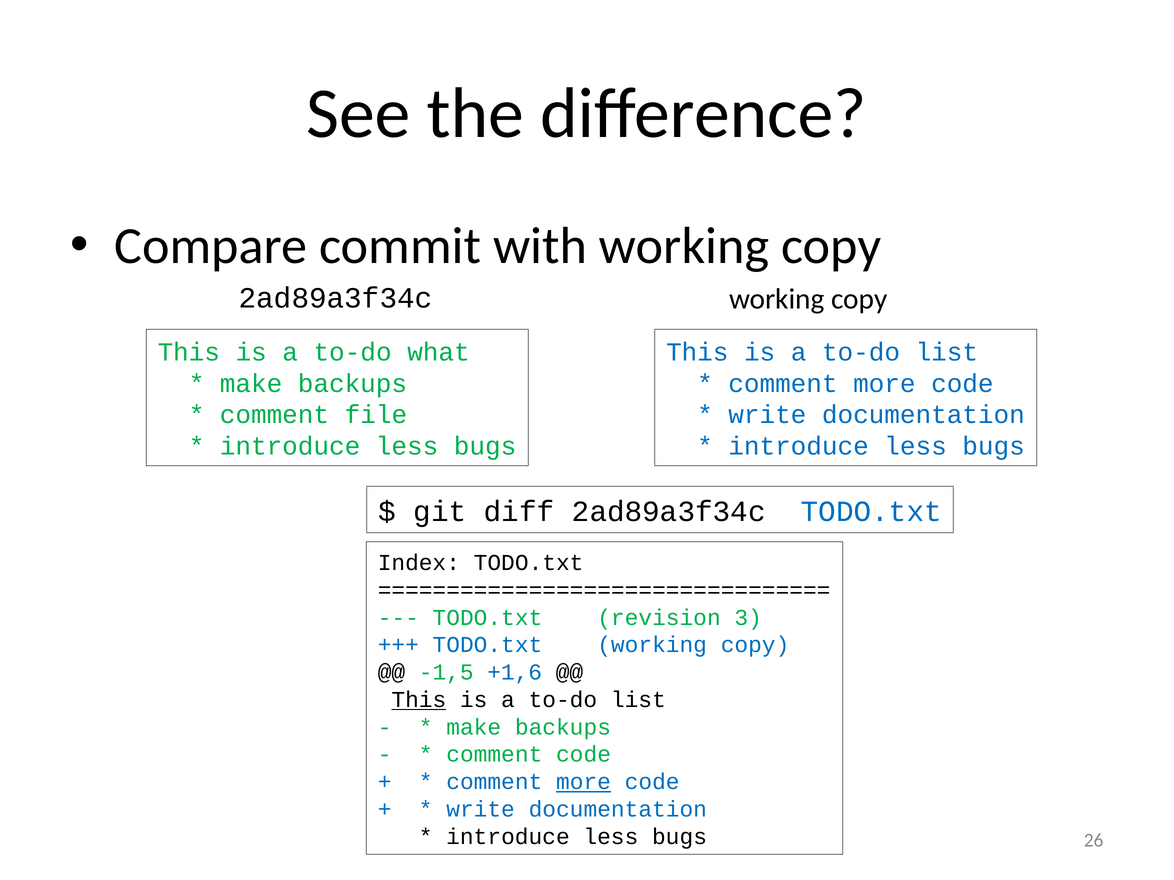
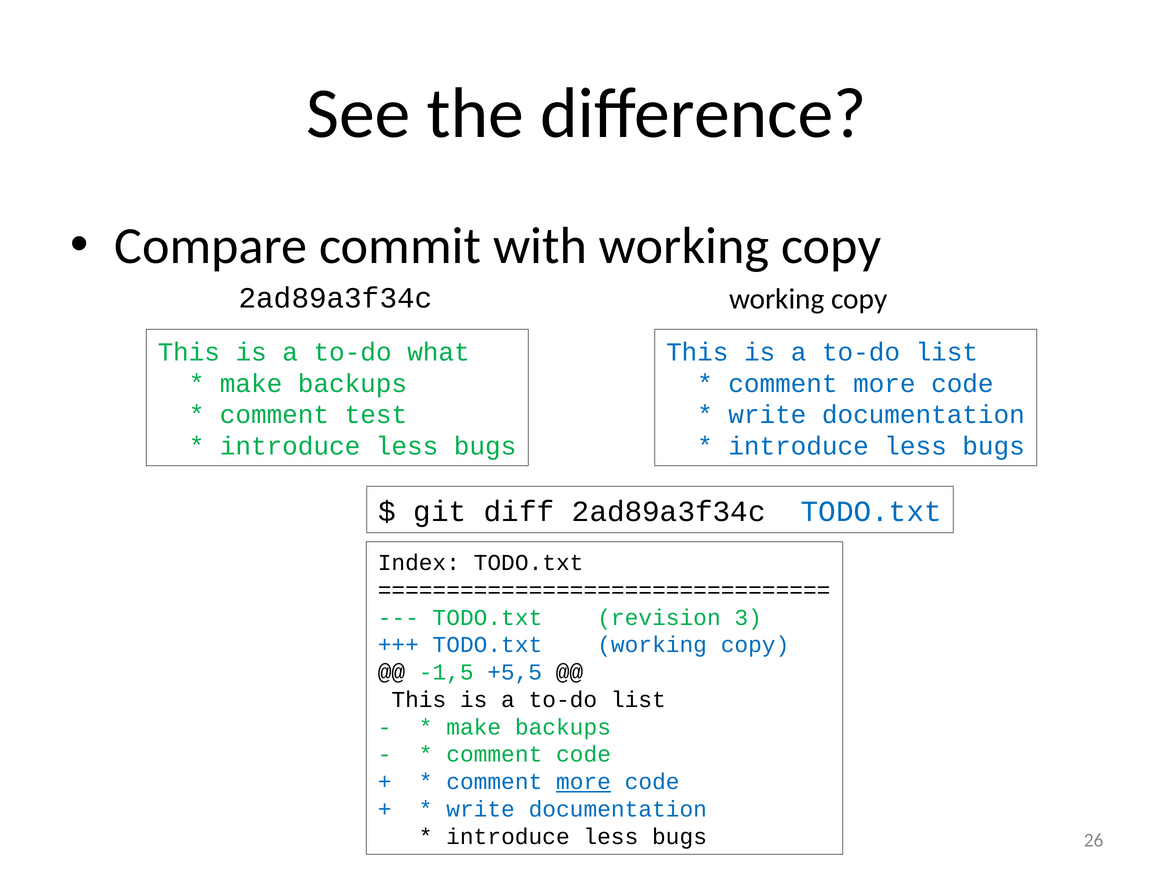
file: file -> test
+1,6: +1,6 -> +5,5
This at (419, 700) underline: present -> none
